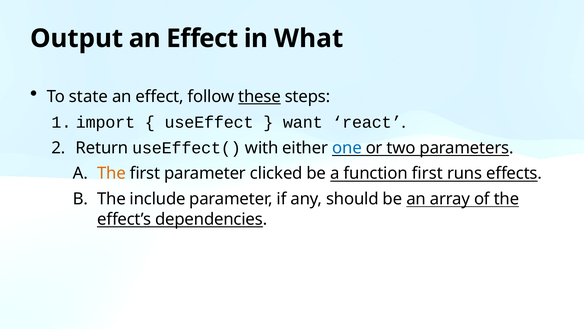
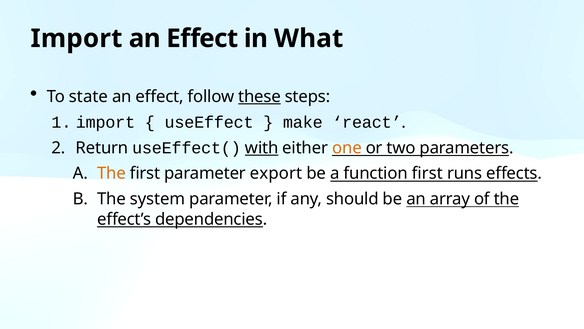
Output at (77, 38): Output -> Import
want: want -> make
with underline: none -> present
one colour: blue -> orange
clicked: clicked -> export
include: include -> system
